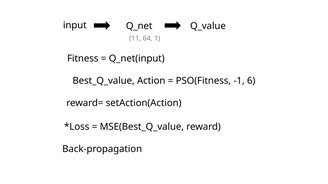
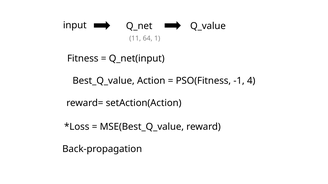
6: 6 -> 4
